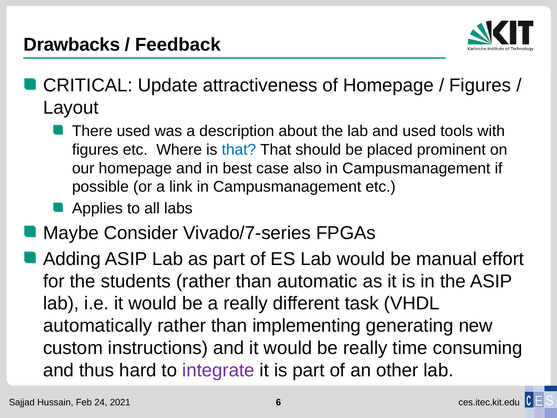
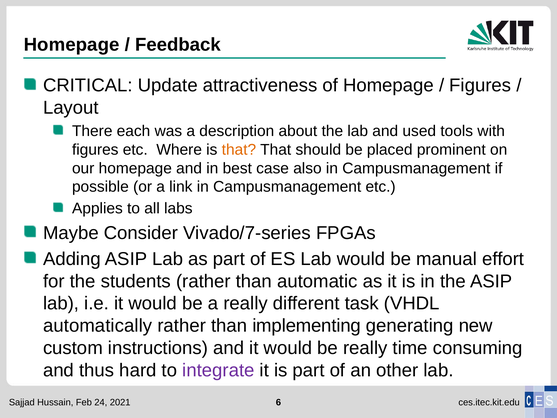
Drawbacks at (72, 45): Drawbacks -> Homepage
There used: used -> each
that at (239, 150) colour: blue -> orange
